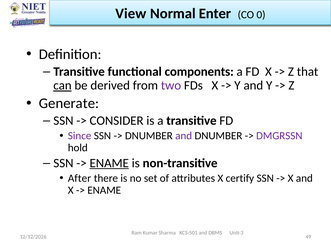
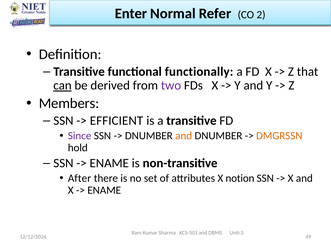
View: View -> Enter
Enter: Enter -> Refer
0: 0 -> 2
components: components -> functionally
Generate: Generate -> Members
CONSIDER: CONSIDER -> EFFICIENT
and at (184, 136) colour: purple -> orange
DMGRSSN colour: purple -> orange
ENAME at (109, 163) underline: present -> none
certify: certify -> notion
